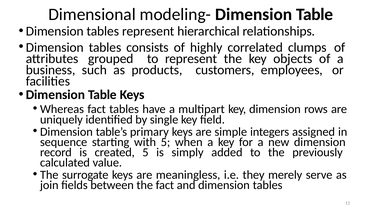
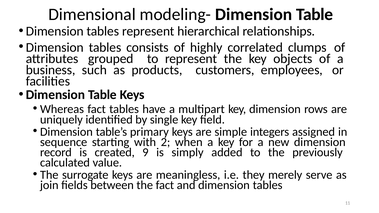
with 5: 5 -> 2
created 5: 5 -> 9
